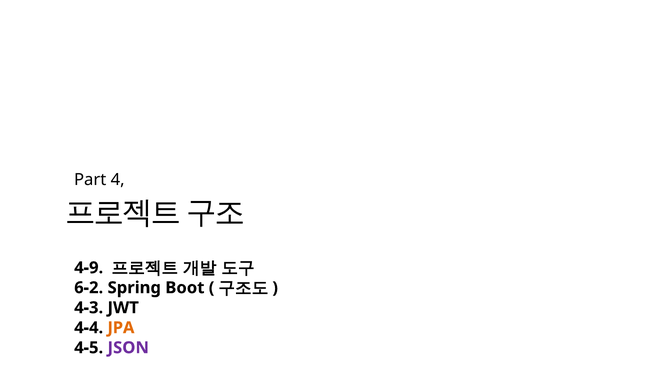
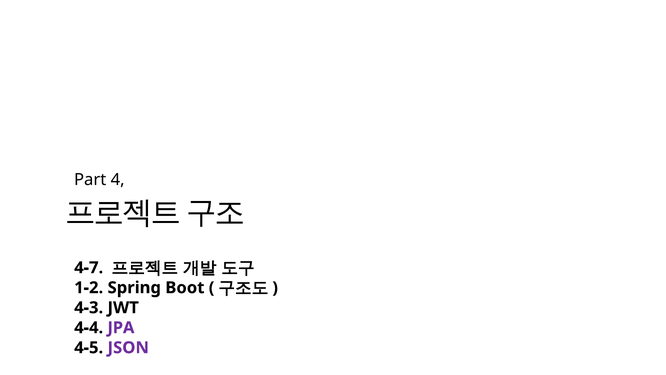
4-9: 4-9 -> 4-7
6-2: 6-2 -> 1-2
JPA colour: orange -> purple
